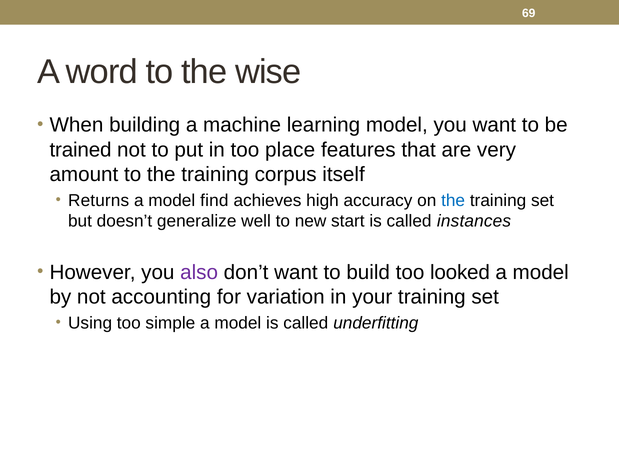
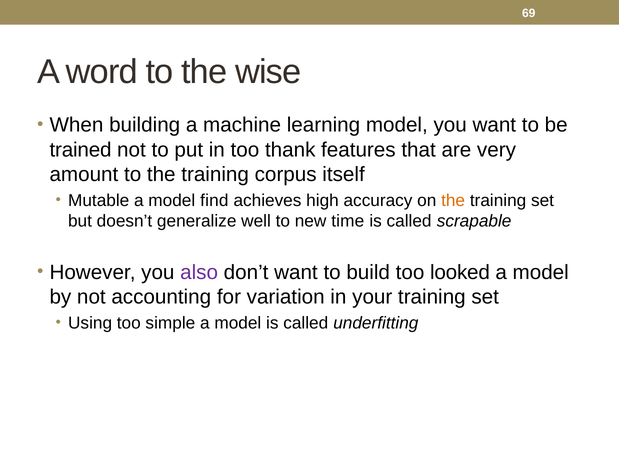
place: place -> thank
Returns: Returns -> Mutable
the at (453, 201) colour: blue -> orange
start: start -> time
instances: instances -> scrapable
